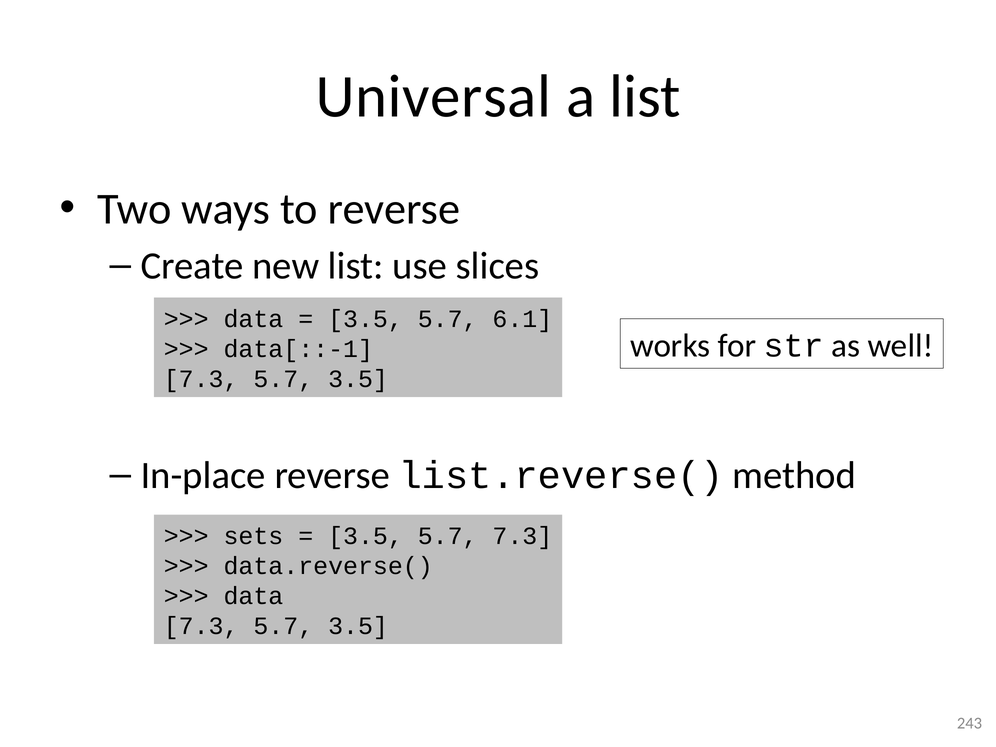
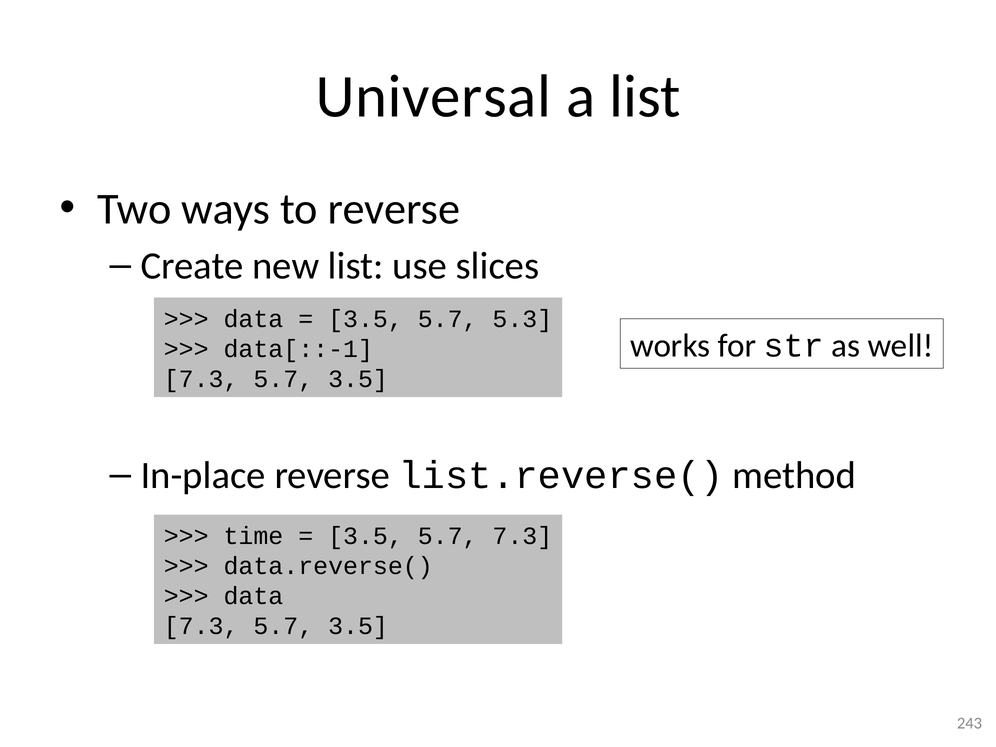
6.1: 6.1 -> 5.3
sets: sets -> time
